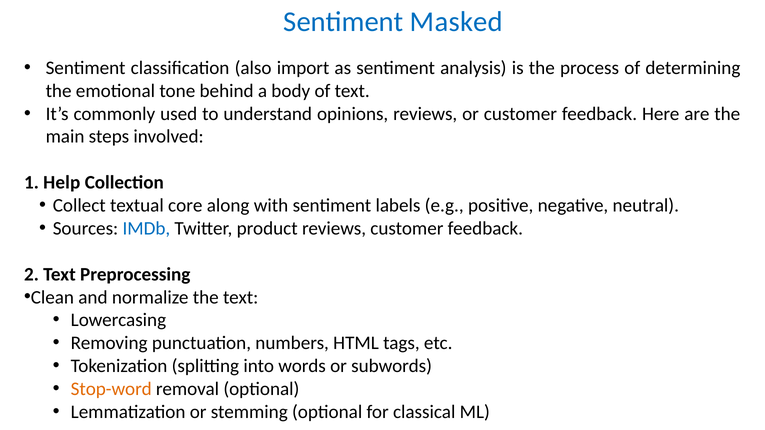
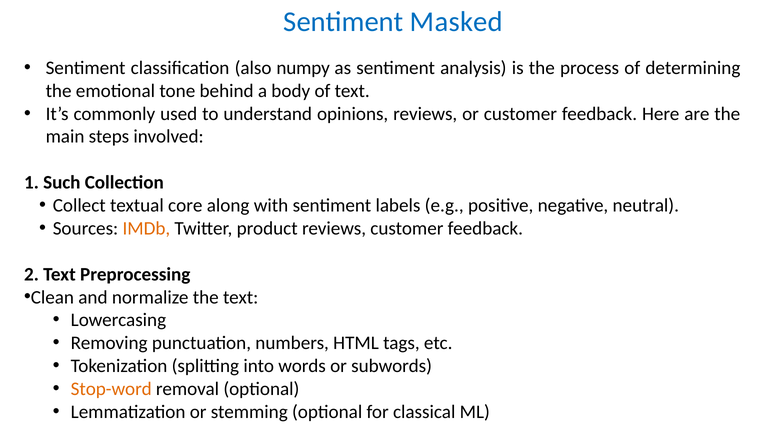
import: import -> numpy
Help: Help -> Such
IMDb colour: blue -> orange
